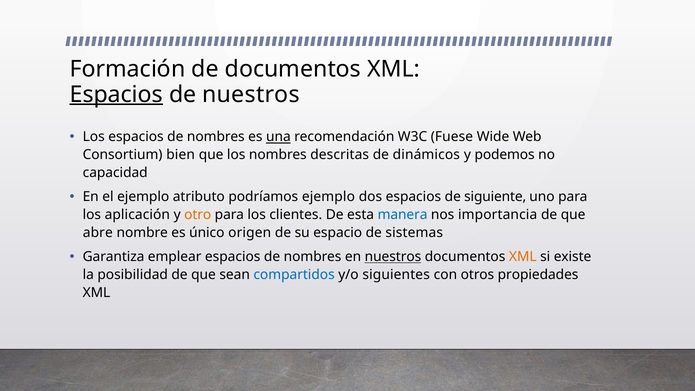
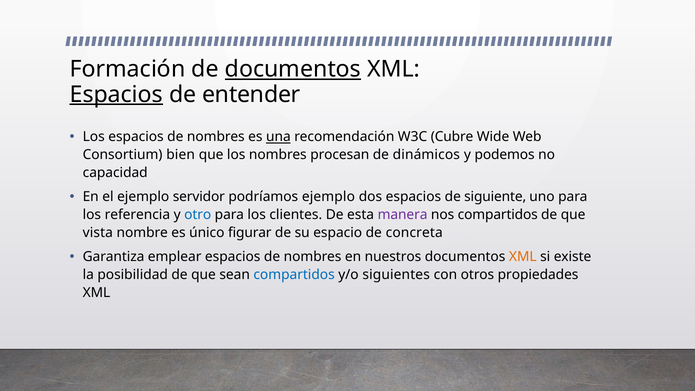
documentos at (293, 69) underline: none -> present
de nuestros: nuestros -> entender
Fuese: Fuese -> Cubre
descritas: descritas -> procesan
atributo: atributo -> servidor
aplicación: aplicación -> referencia
otro colour: orange -> blue
manera colour: blue -> purple
nos importancia: importancia -> compartidos
abre: abre -> vista
origen: origen -> figurar
sistemas: sistemas -> concreta
nuestros at (393, 257) underline: present -> none
